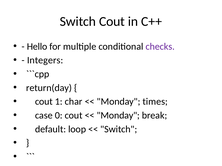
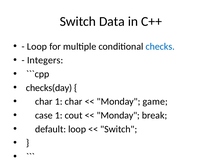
Switch Cout: Cout -> Data
Hello at (37, 47): Hello -> Loop
checks colour: purple -> blue
return(day: return(day -> checks(day
cout at (44, 102): cout -> char
times: times -> game
case 0: 0 -> 1
